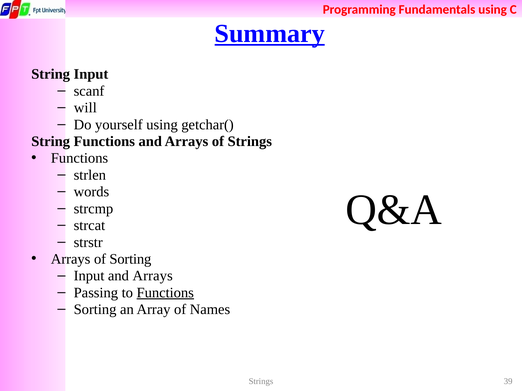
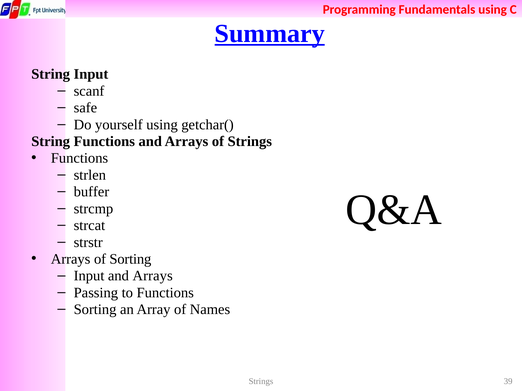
will: will -> safe
words: words -> buffer
Functions at (165, 293) underline: present -> none
